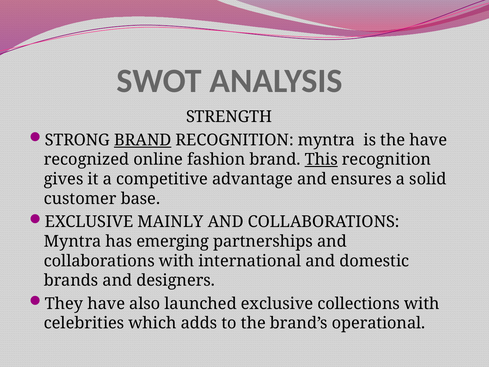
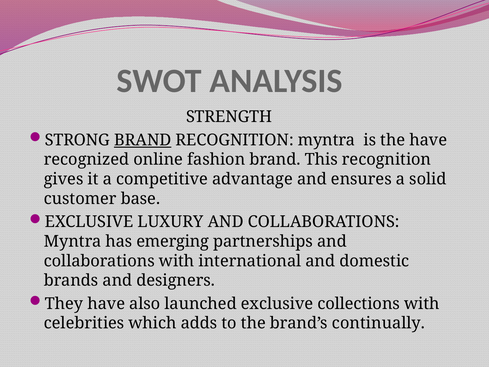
This underline: present -> none
MAINLY: MAINLY -> LUXURY
operational: operational -> continually
